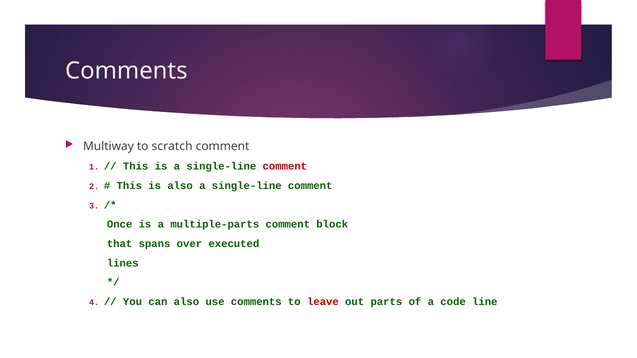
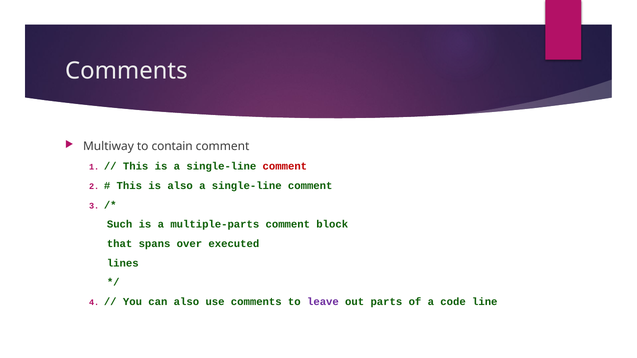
scratch: scratch -> contain
Once: Once -> Such
leave colour: red -> purple
